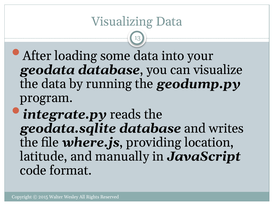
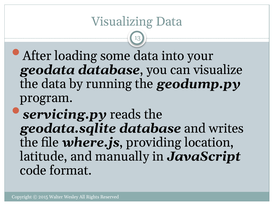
integrate.py: integrate.py -> servicing.py
